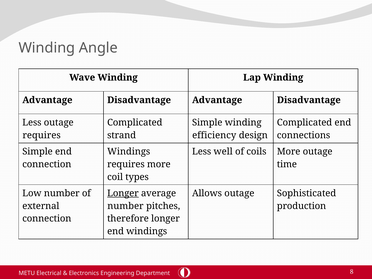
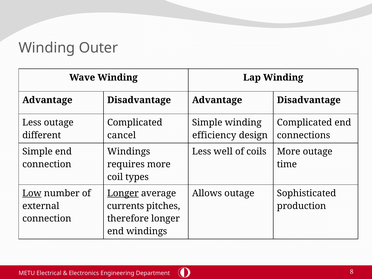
Angle: Angle -> Outer
requires at (42, 135): requires -> different
strand: strand -> cancel
Low underline: none -> present
number at (125, 206): number -> currents
